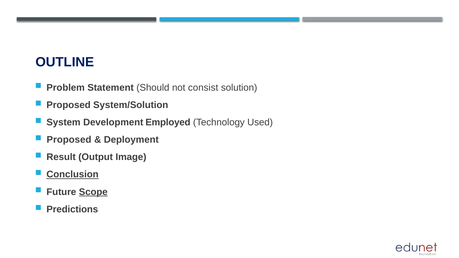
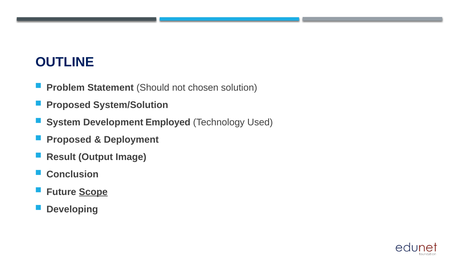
consist: consist -> chosen
Conclusion underline: present -> none
Predictions: Predictions -> Developing
